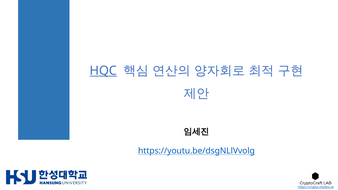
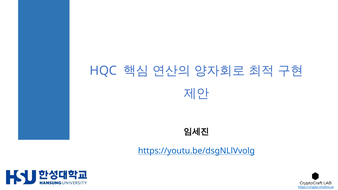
HQC underline: present -> none
